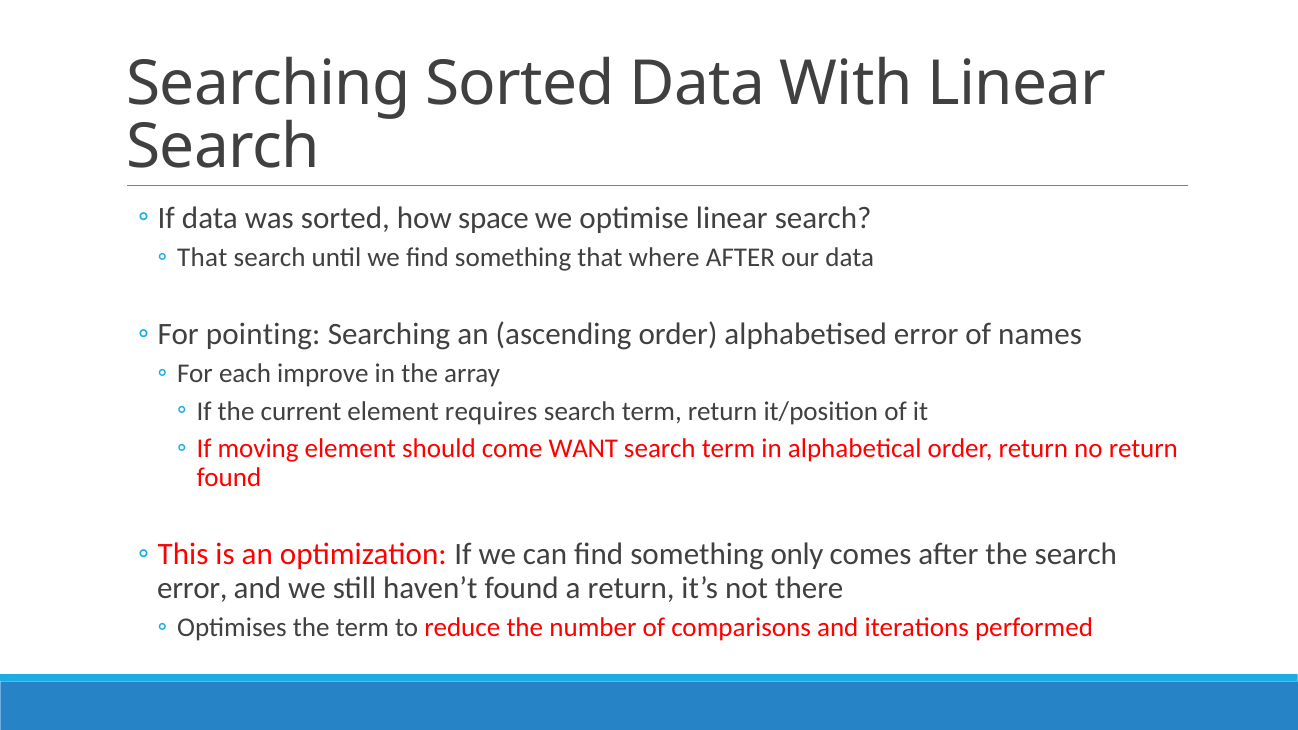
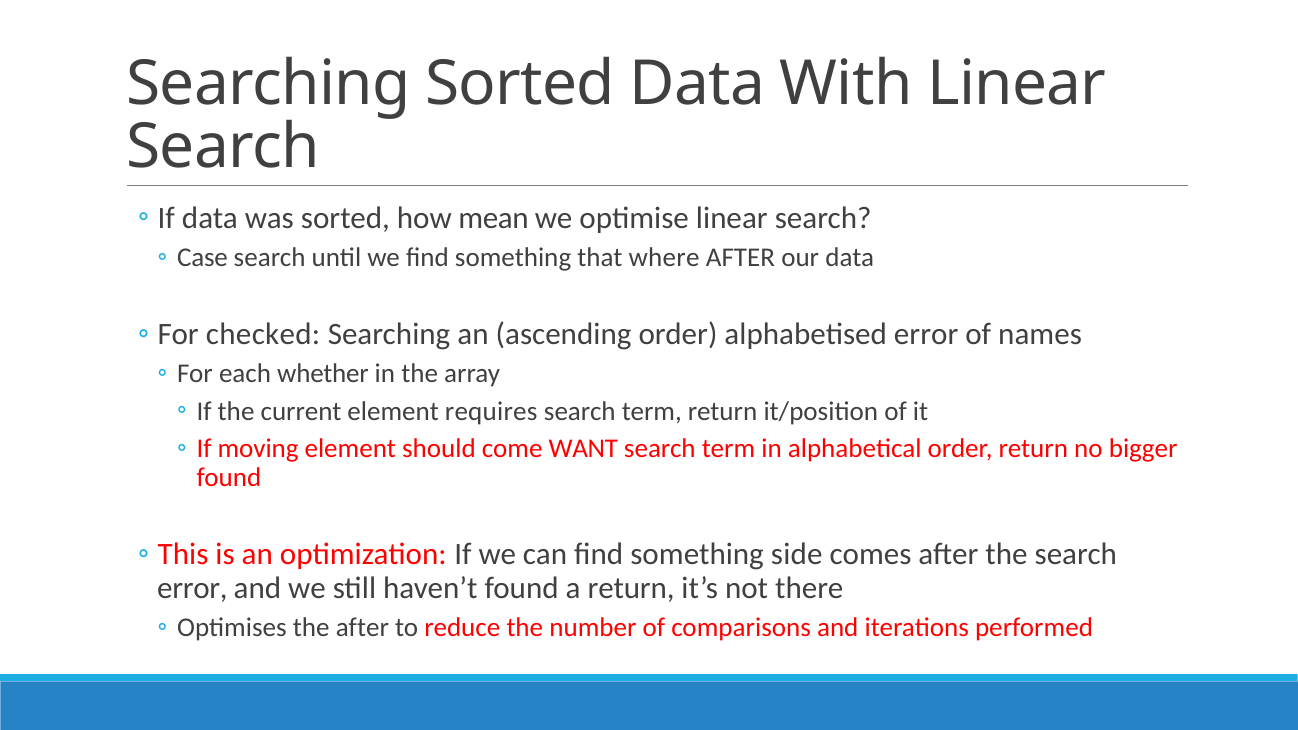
space: space -> mean
That at (202, 258): That -> Case
pointing: pointing -> checked
improve: improve -> whether
no return: return -> bigger
only: only -> side
the term: term -> after
